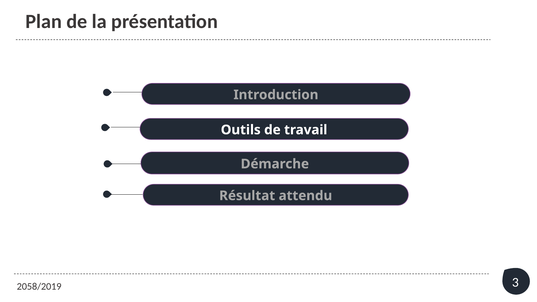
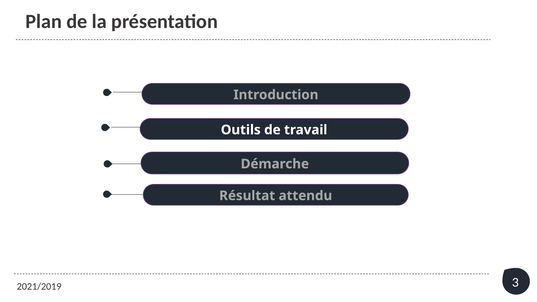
2058/2019: 2058/2019 -> 2021/2019
